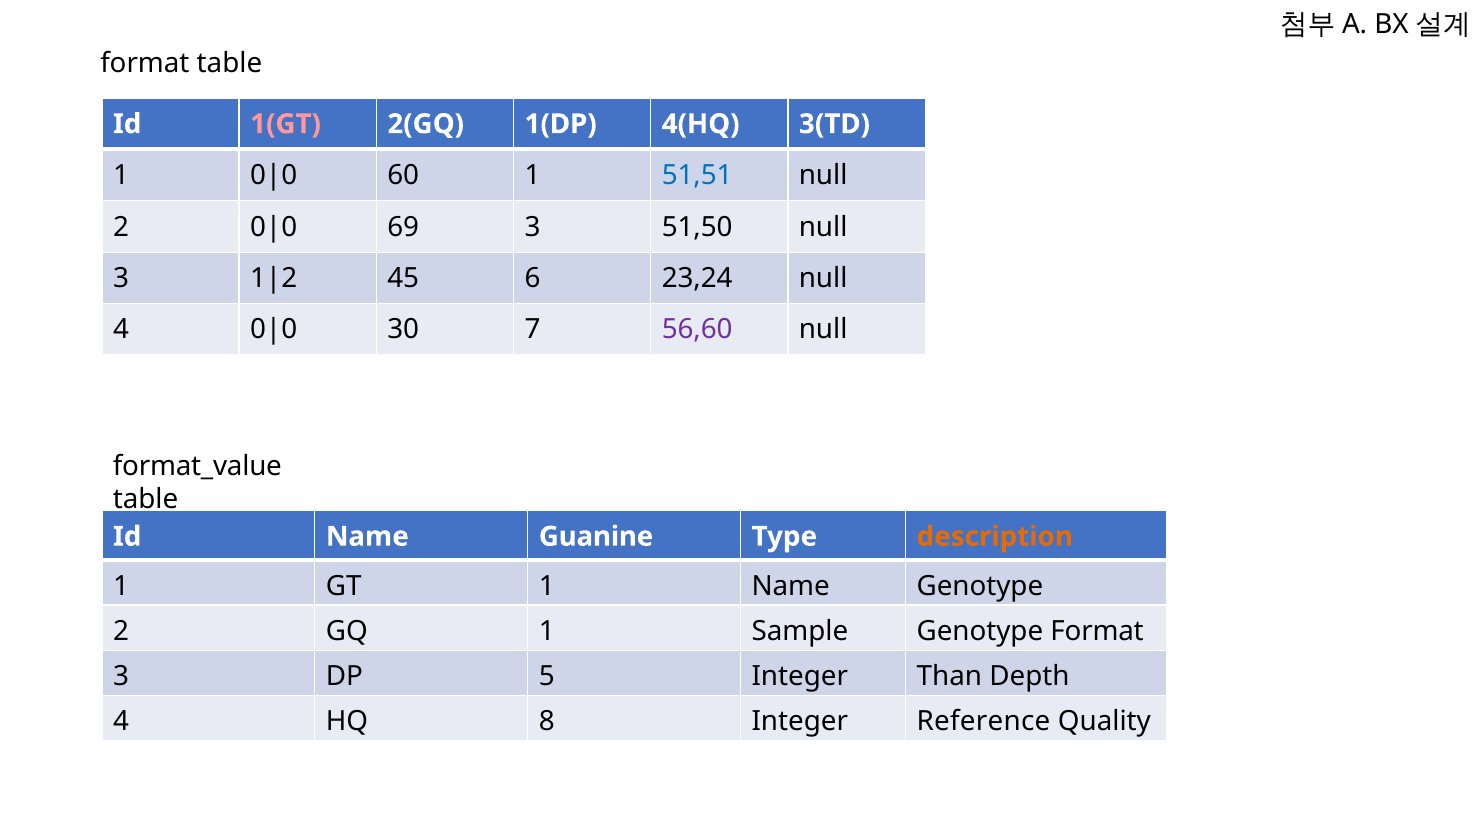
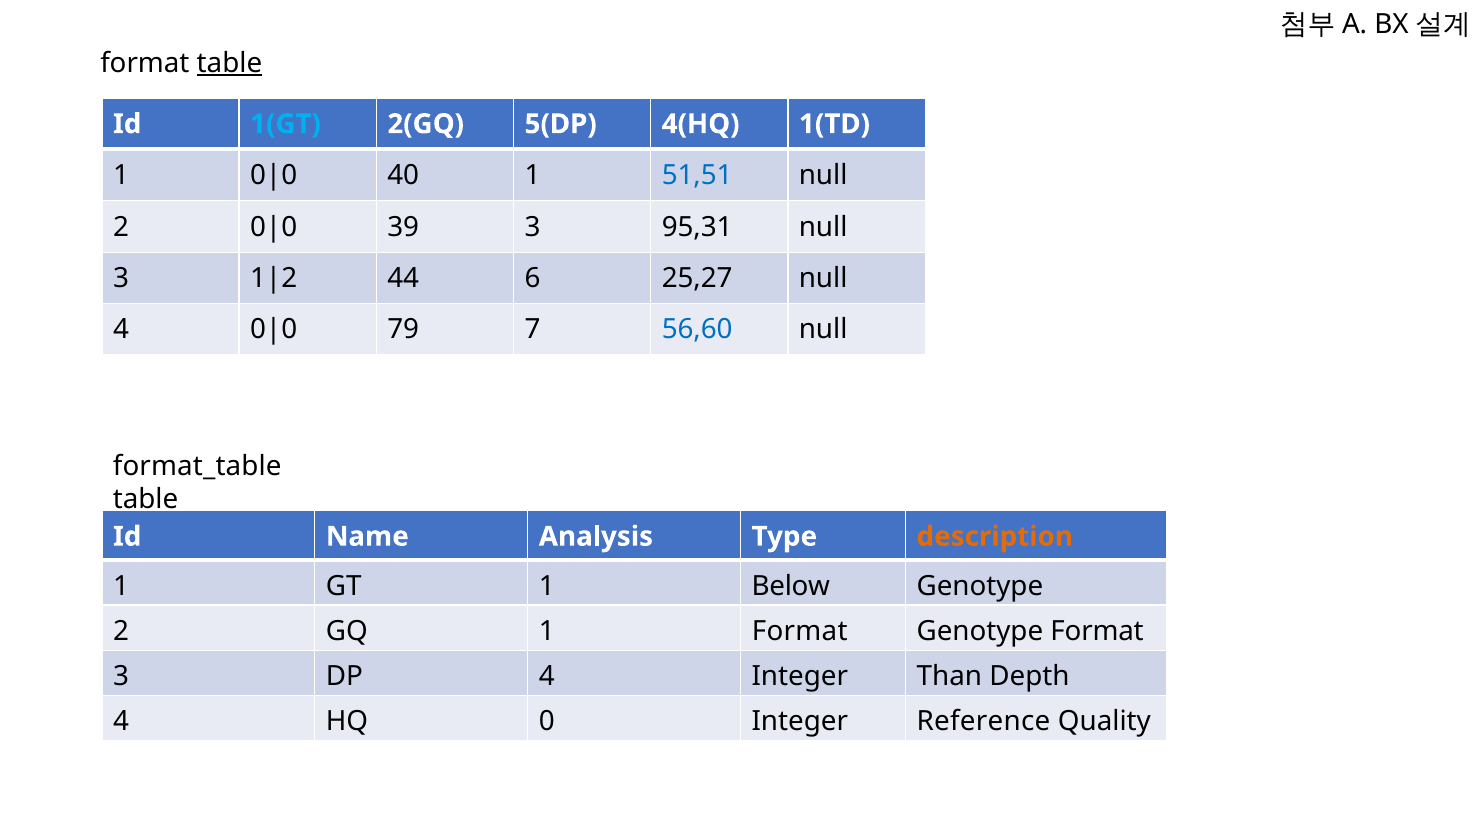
table at (229, 63) underline: none -> present
1(GT colour: pink -> light blue
1(DP: 1(DP -> 5(DP
3(TD: 3(TD -> 1(TD
60: 60 -> 40
69: 69 -> 39
51,50: 51,50 -> 95,31
45: 45 -> 44
23,24: 23,24 -> 25,27
30: 30 -> 79
56,60 colour: purple -> blue
format_value: format_value -> format_table
Guanine: Guanine -> Analysis
1 Name: Name -> Below
1 Sample: Sample -> Format
DP 5: 5 -> 4
8: 8 -> 0
